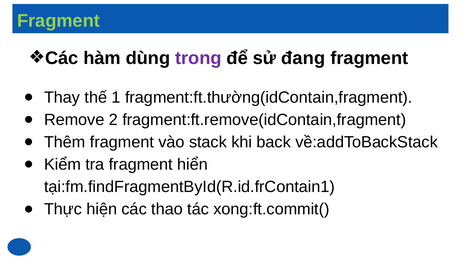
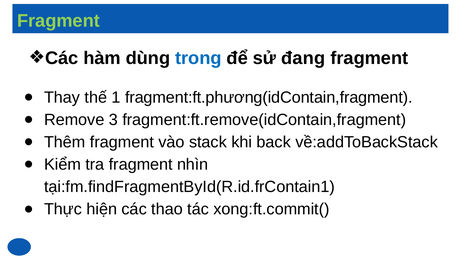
trong colour: purple -> blue
fragment:ft.thường(idContain,fragment: fragment:ft.thường(idContain,fragment -> fragment:ft.phương(idContain,fragment
2: 2 -> 3
hiển: hiển -> nhìn
